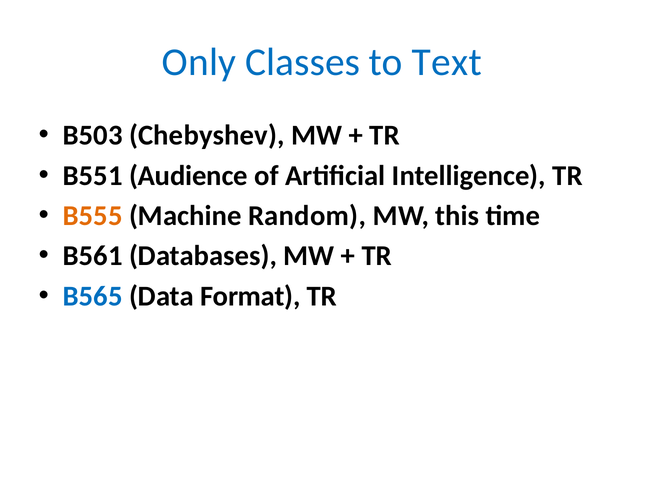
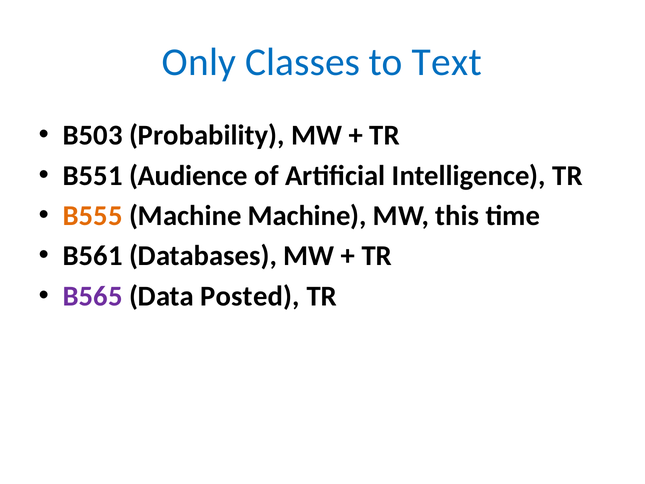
Chebyshev: Chebyshev -> Probability
Machine Random: Random -> Machine
B565 colour: blue -> purple
Format: Format -> Posted
